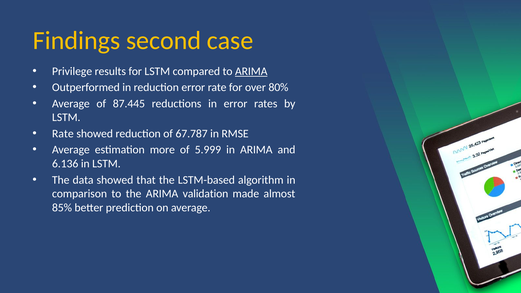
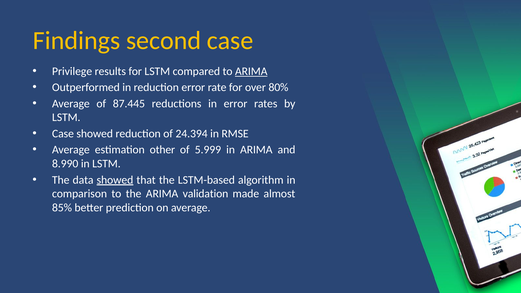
Rate at (63, 134): Rate -> Case
67.787: 67.787 -> 24.394
more: more -> other
6.136: 6.136 -> 8.990
showed at (115, 180) underline: none -> present
